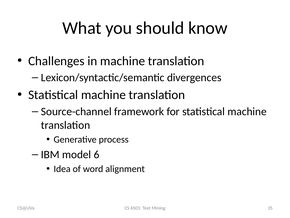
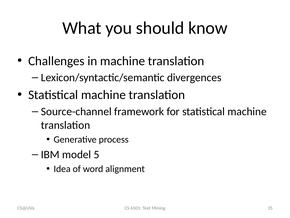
6: 6 -> 5
